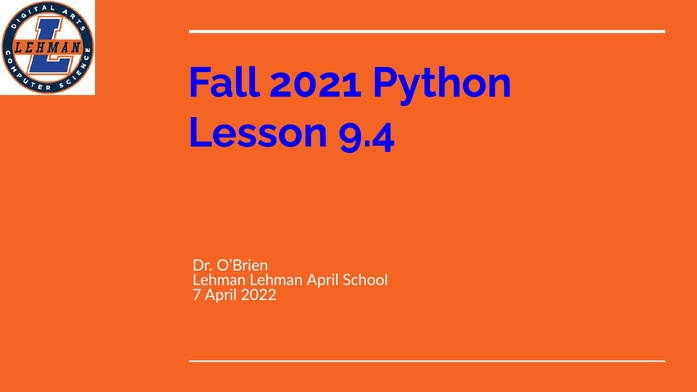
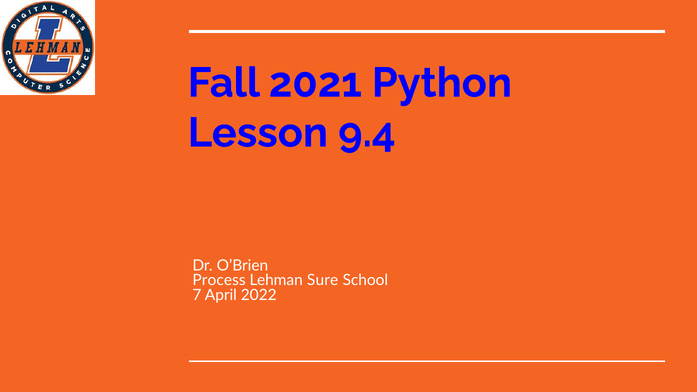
Lehman at (219, 280): Lehman -> Process
Lehman April: April -> Sure
